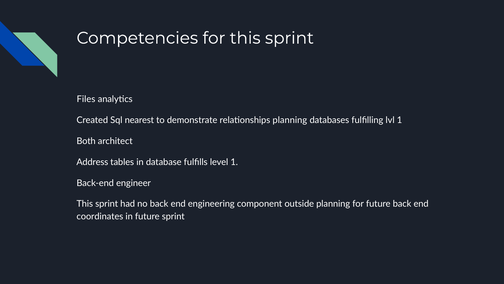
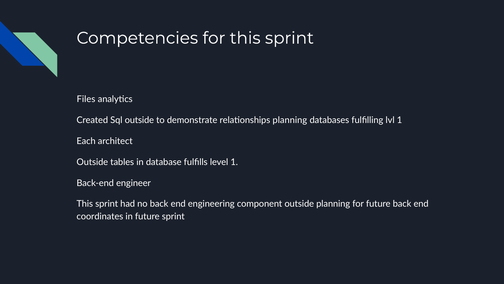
Sql nearest: nearest -> outside
Both: Both -> Each
Address at (92, 162): Address -> Outside
